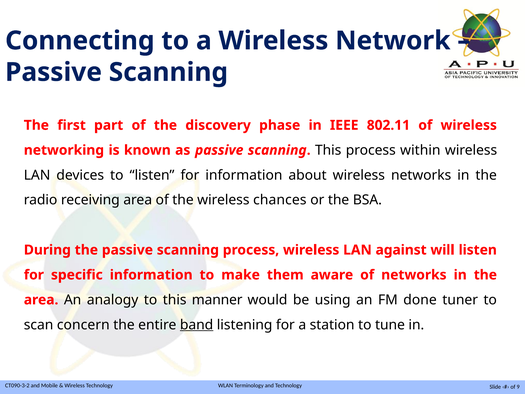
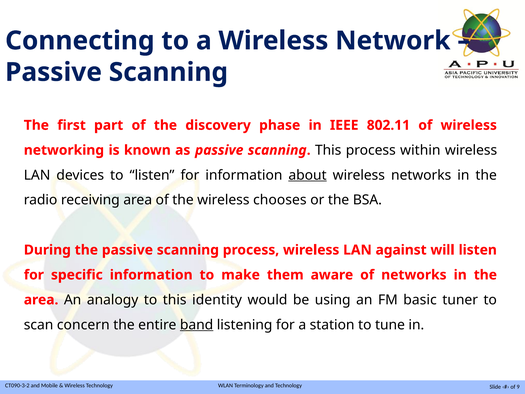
about underline: none -> present
chances: chances -> chooses
manner: manner -> identity
done: done -> basic
